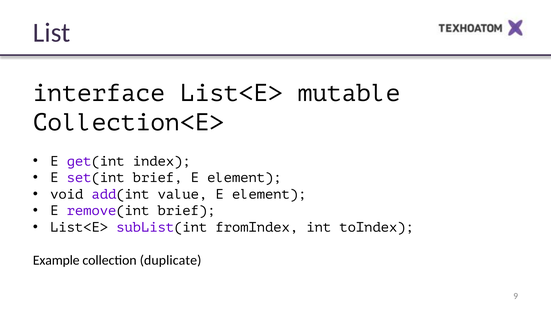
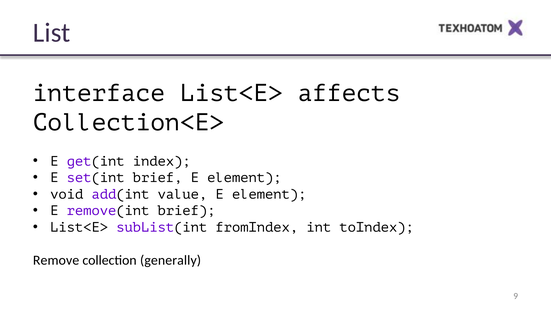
mutable: mutable -> affects
Example: Example -> Remove
duplicate: duplicate -> generally
